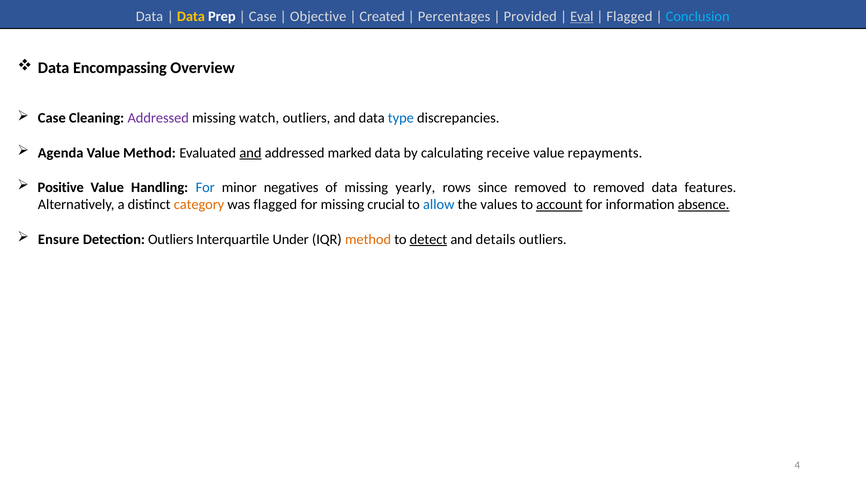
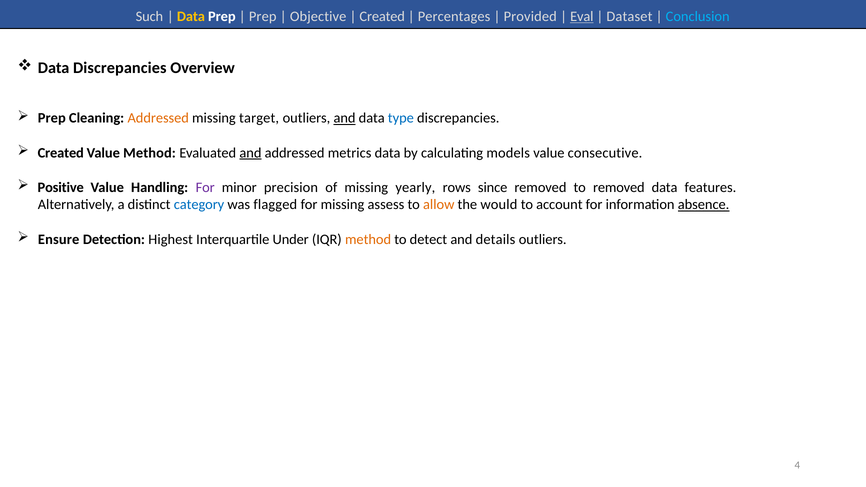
Data at (149, 16): Data -> Such
Case at (263, 16): Case -> Prep
Flagged at (629, 16): Flagged -> Dataset
Data Encompassing: Encompassing -> Discrepancies
Case at (52, 118): Case -> Prep
Addressed at (158, 118) colour: purple -> orange
watch: watch -> target
and at (345, 118) underline: none -> present
Agenda at (61, 153): Agenda -> Created
marked: marked -> metrics
receive: receive -> models
repayments: repayments -> consecutive
For at (205, 187) colour: blue -> purple
negatives: negatives -> precision
category colour: orange -> blue
crucial: crucial -> assess
allow colour: blue -> orange
values: values -> would
account underline: present -> none
Detection Outliers: Outliers -> Highest
detect underline: present -> none
